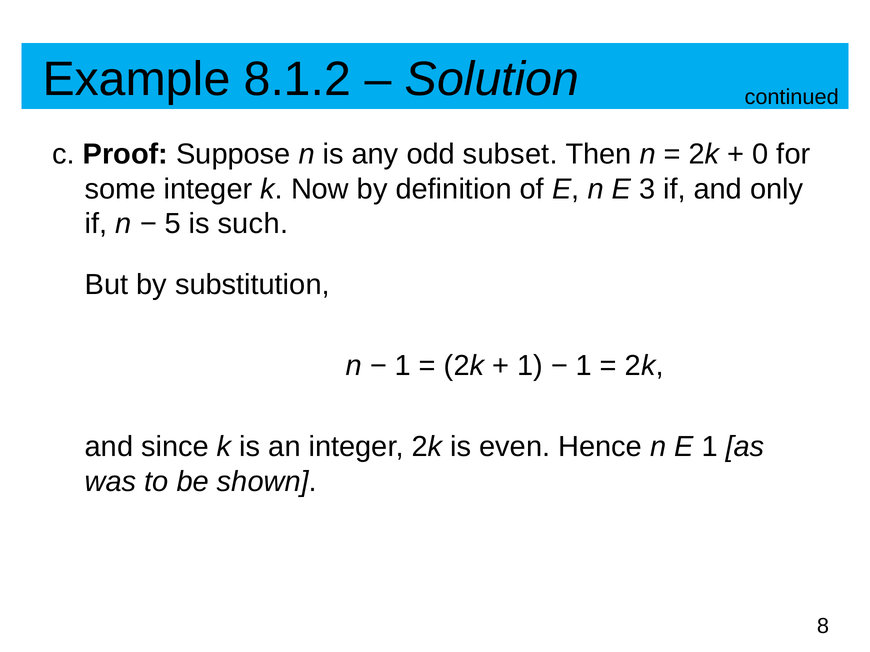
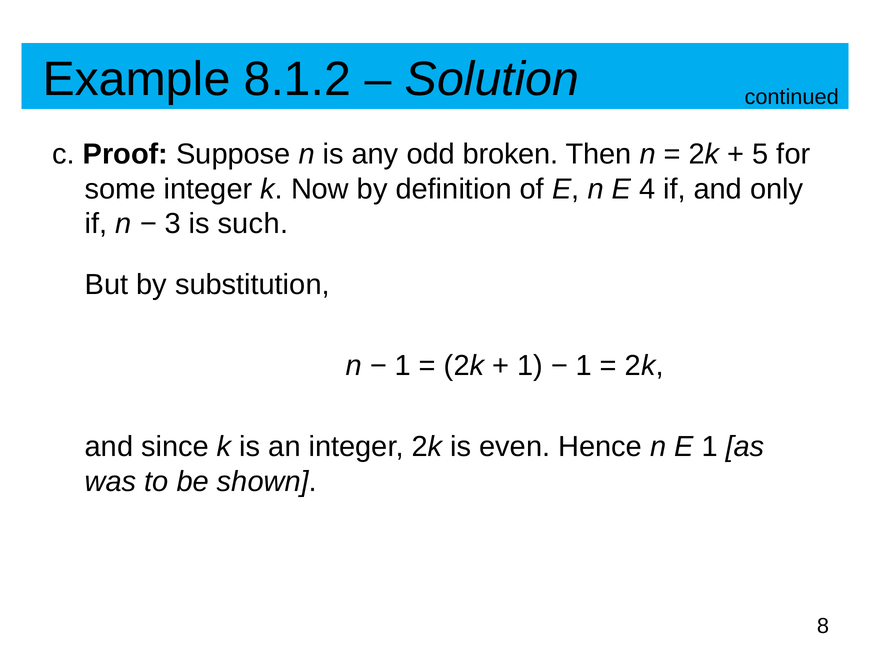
subset: subset -> broken
0: 0 -> 5
3: 3 -> 4
5: 5 -> 3
